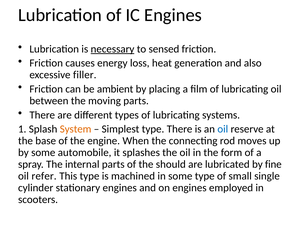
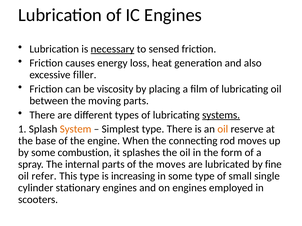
ambient: ambient -> viscosity
systems underline: none -> present
oil at (223, 129) colour: blue -> orange
automobile: automobile -> combustion
the should: should -> moves
machined: machined -> increasing
